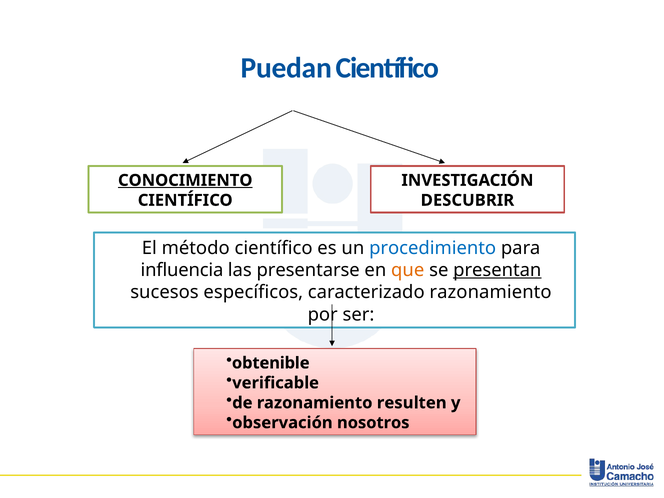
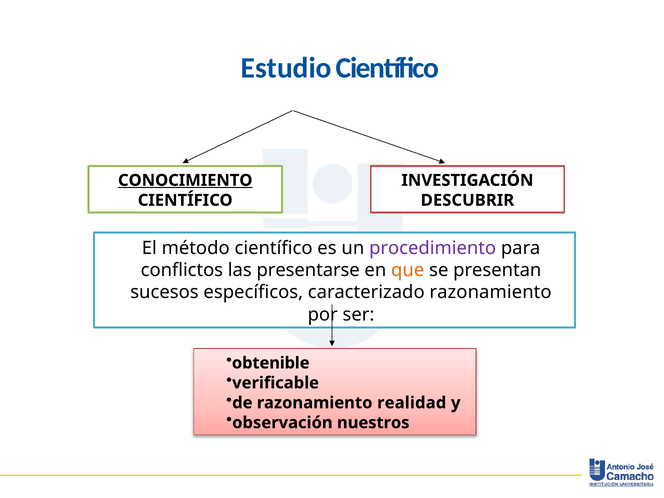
Puedan: Puedan -> Estudio
procedimiento colour: blue -> purple
influencia: influencia -> conflictos
presentan underline: present -> none
resulten: resulten -> realidad
nosotros: nosotros -> nuestros
